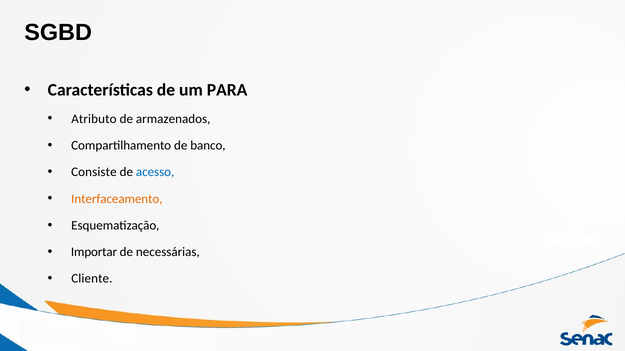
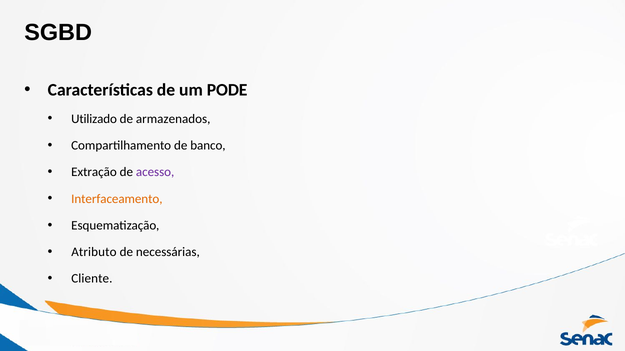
PARA: PARA -> PODE
Atributo: Atributo -> Utilizado
Consiste: Consiste -> Extração
acesso colour: blue -> purple
Importar: Importar -> Atributo
